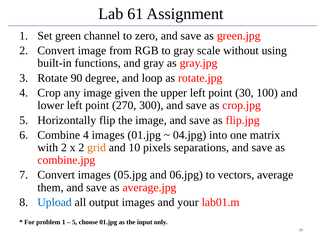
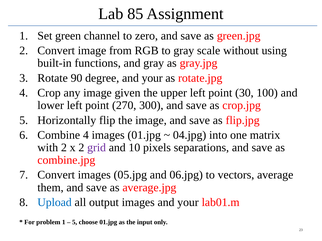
61: 61 -> 85
degree and loop: loop -> your
grid colour: orange -> purple
